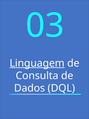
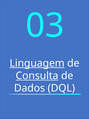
Consulta underline: none -> present
